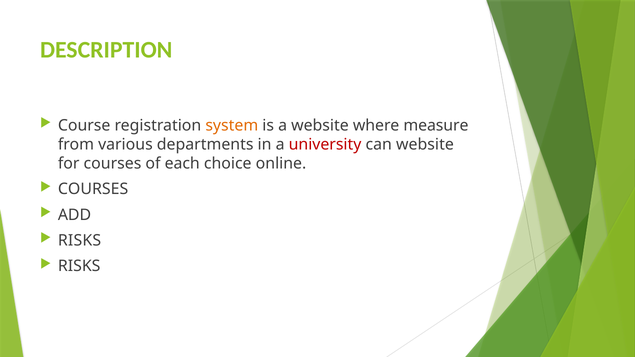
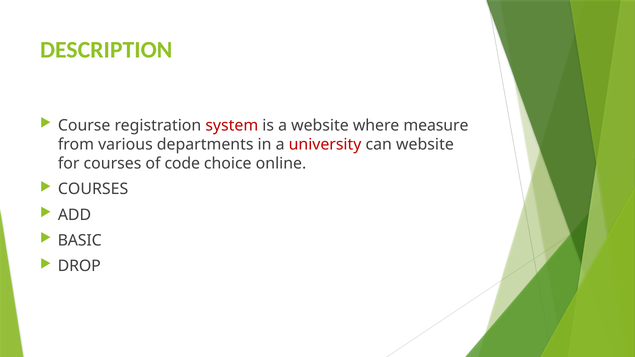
system colour: orange -> red
each: each -> code
RISKS at (80, 241): RISKS -> BASIC
RISKS at (79, 266): RISKS -> DROP
